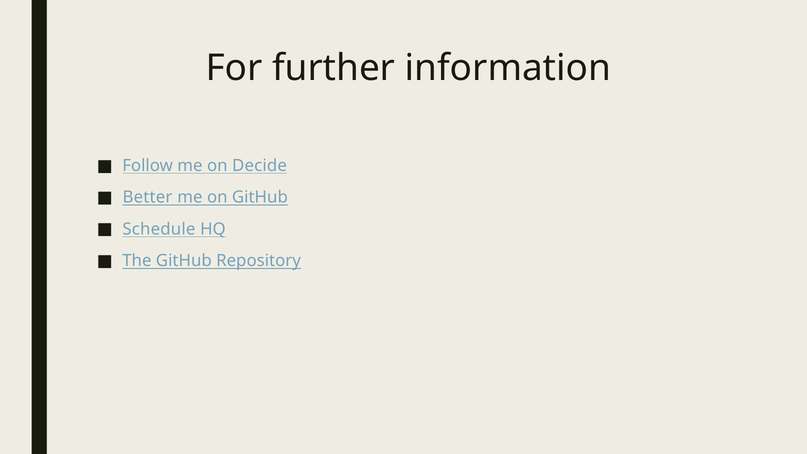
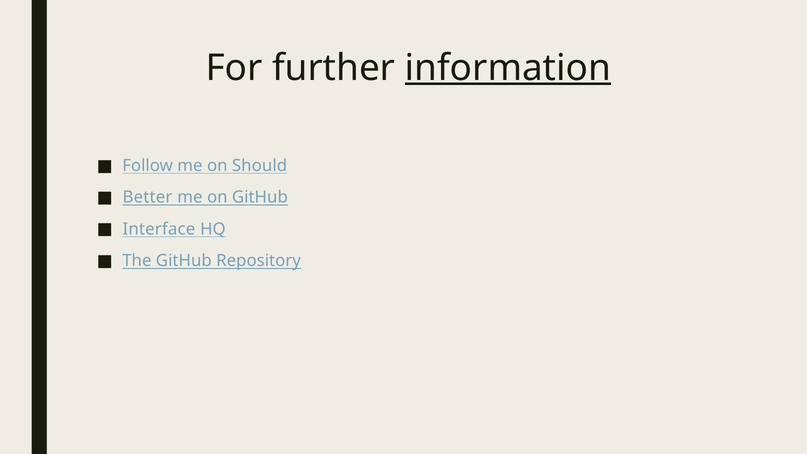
information underline: none -> present
Decide: Decide -> Should
Schedule: Schedule -> Interface
